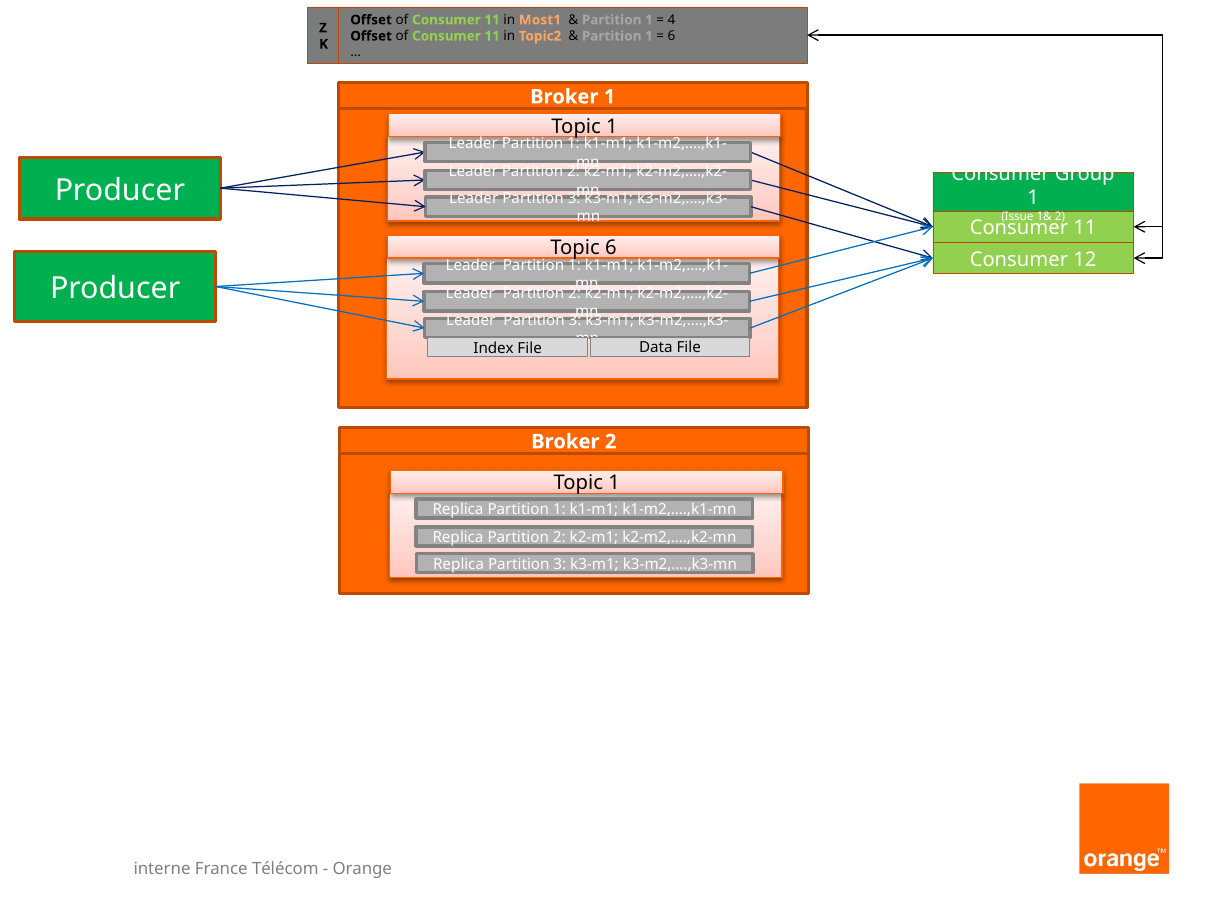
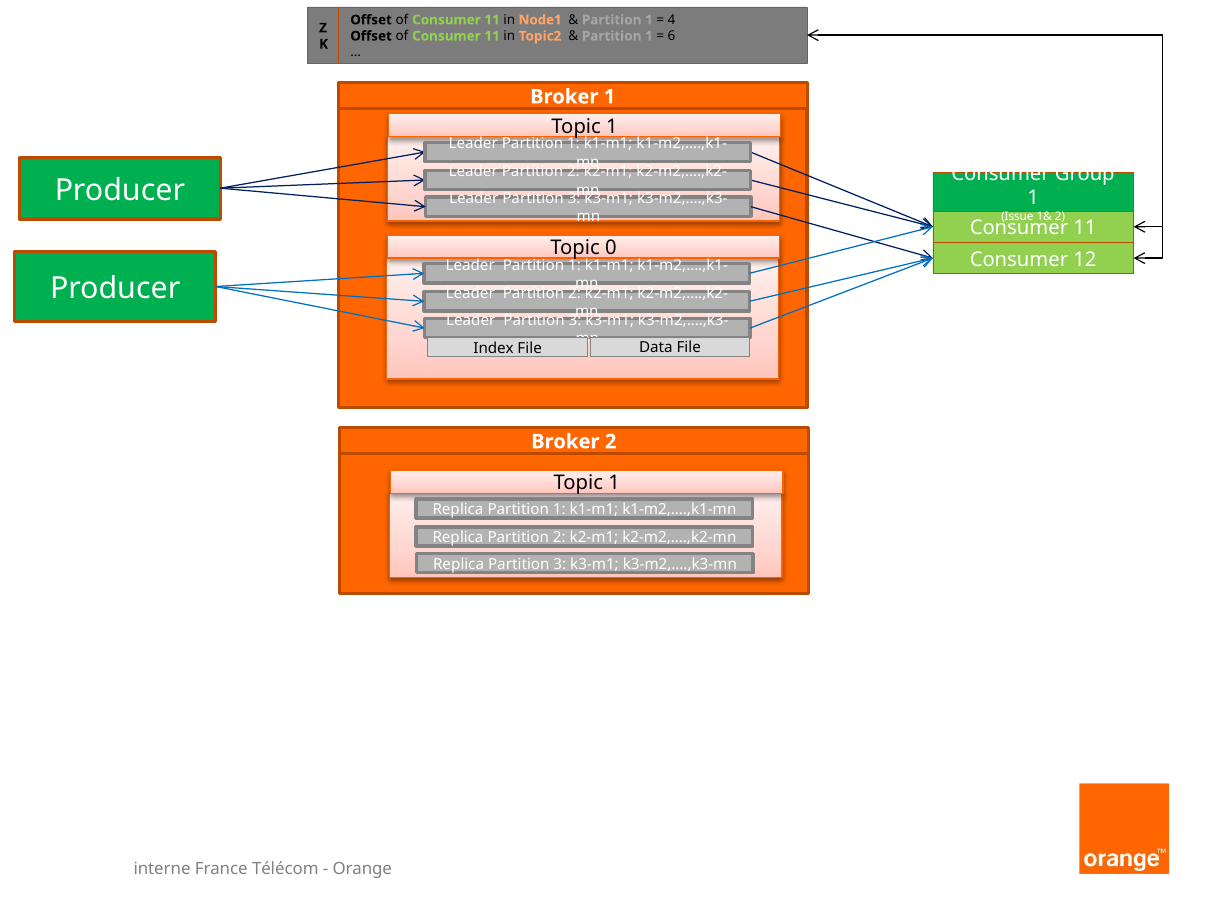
Most1: Most1 -> Node1
Topic 6: 6 -> 0
